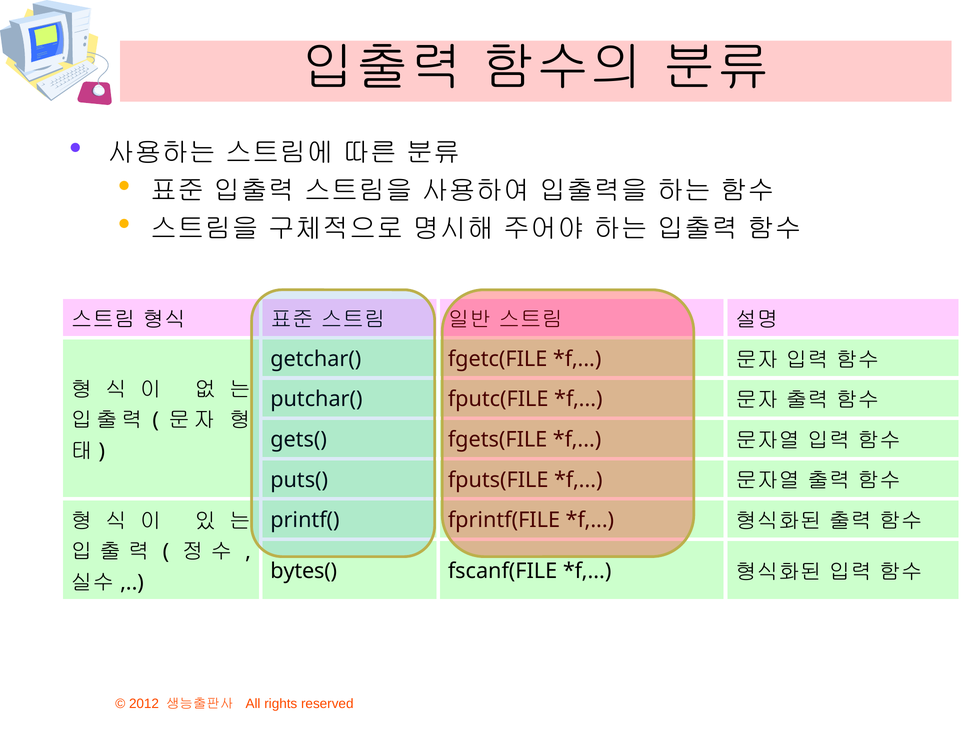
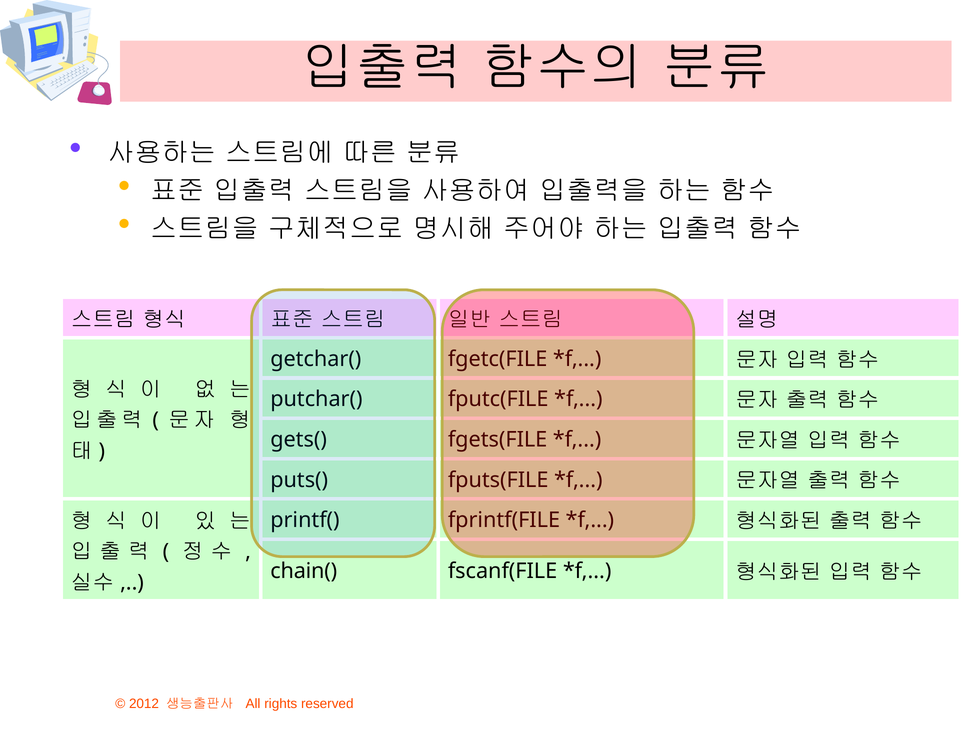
bytes(: bytes( -> chain(
